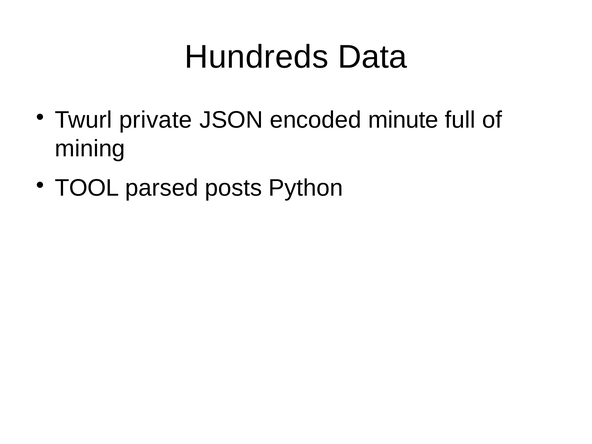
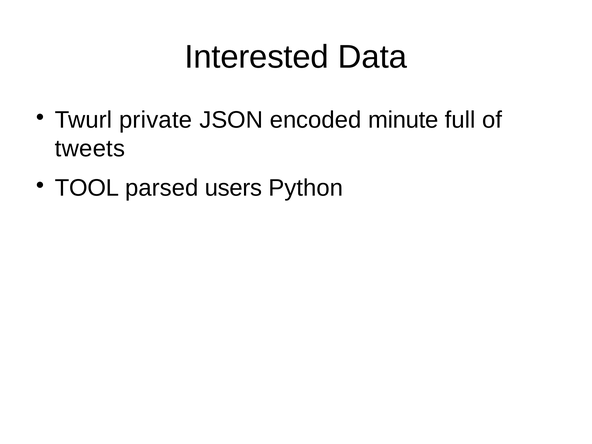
Hundreds: Hundreds -> Interested
mining: mining -> tweets
posts: posts -> users
